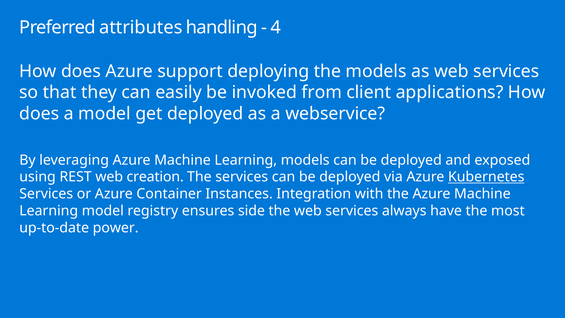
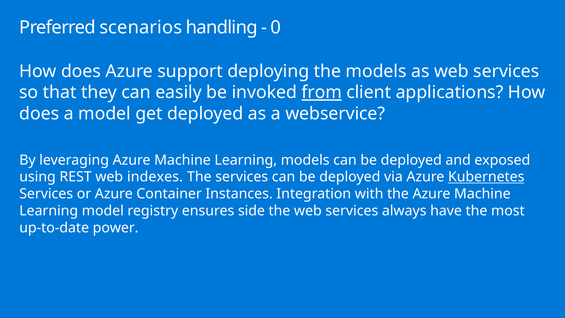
attributes: attributes -> scenarios
4: 4 -> 0
from underline: none -> present
creation: creation -> indexes
